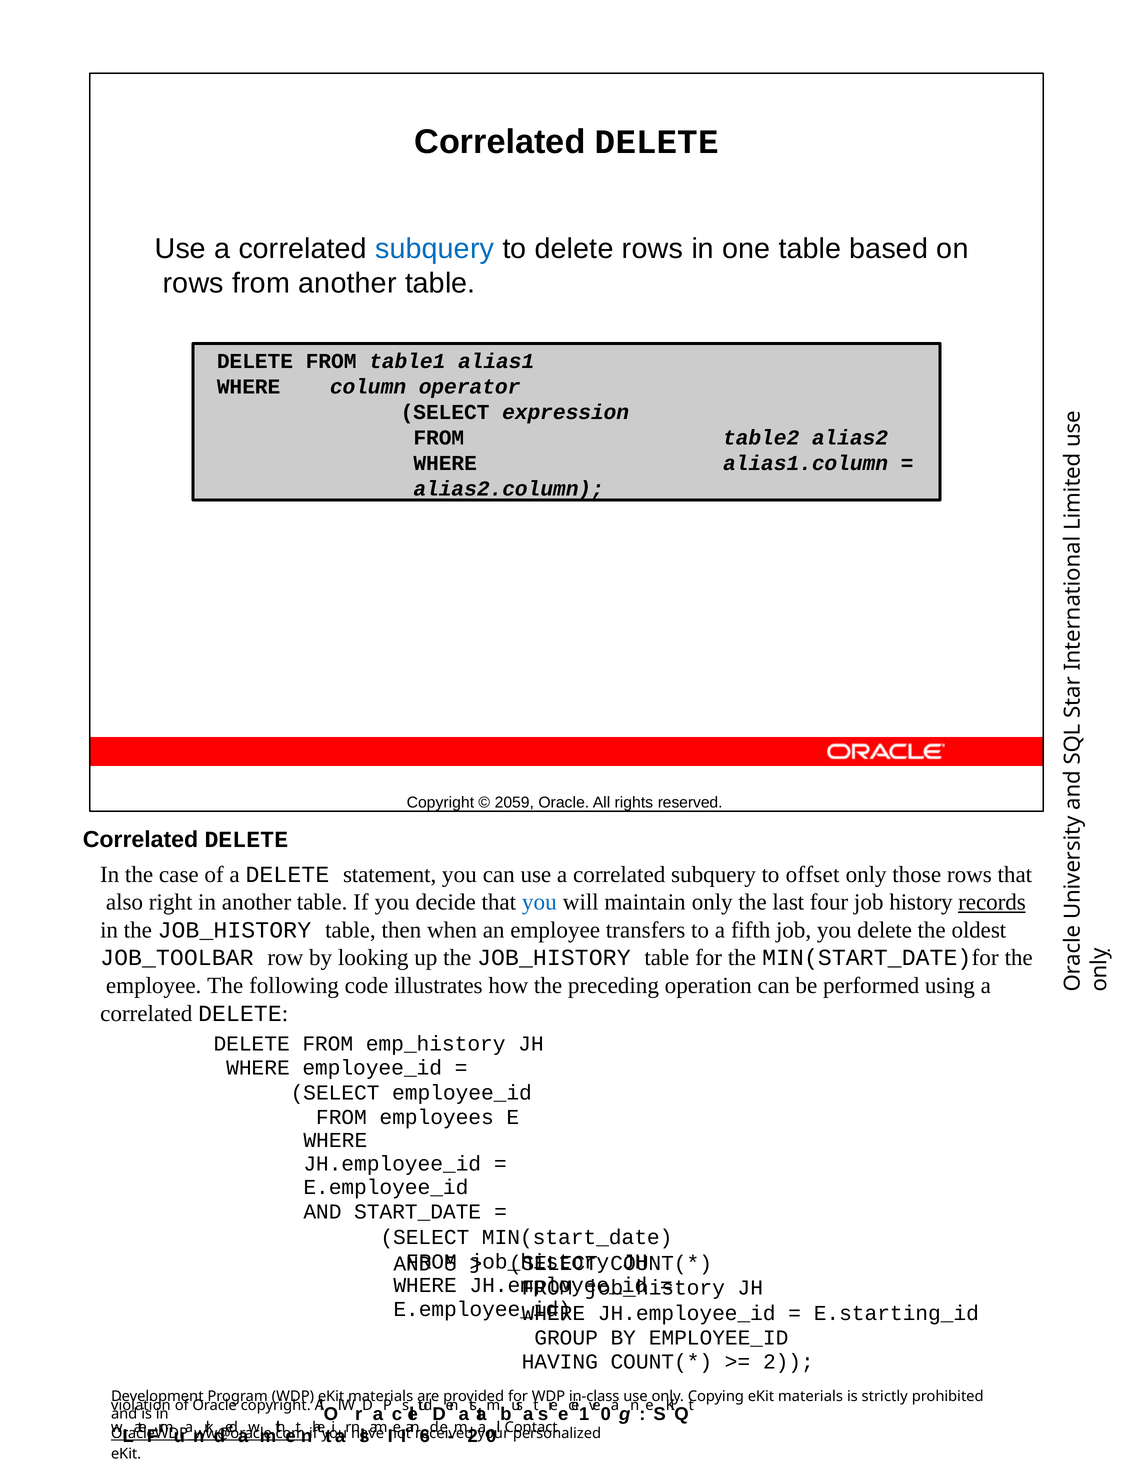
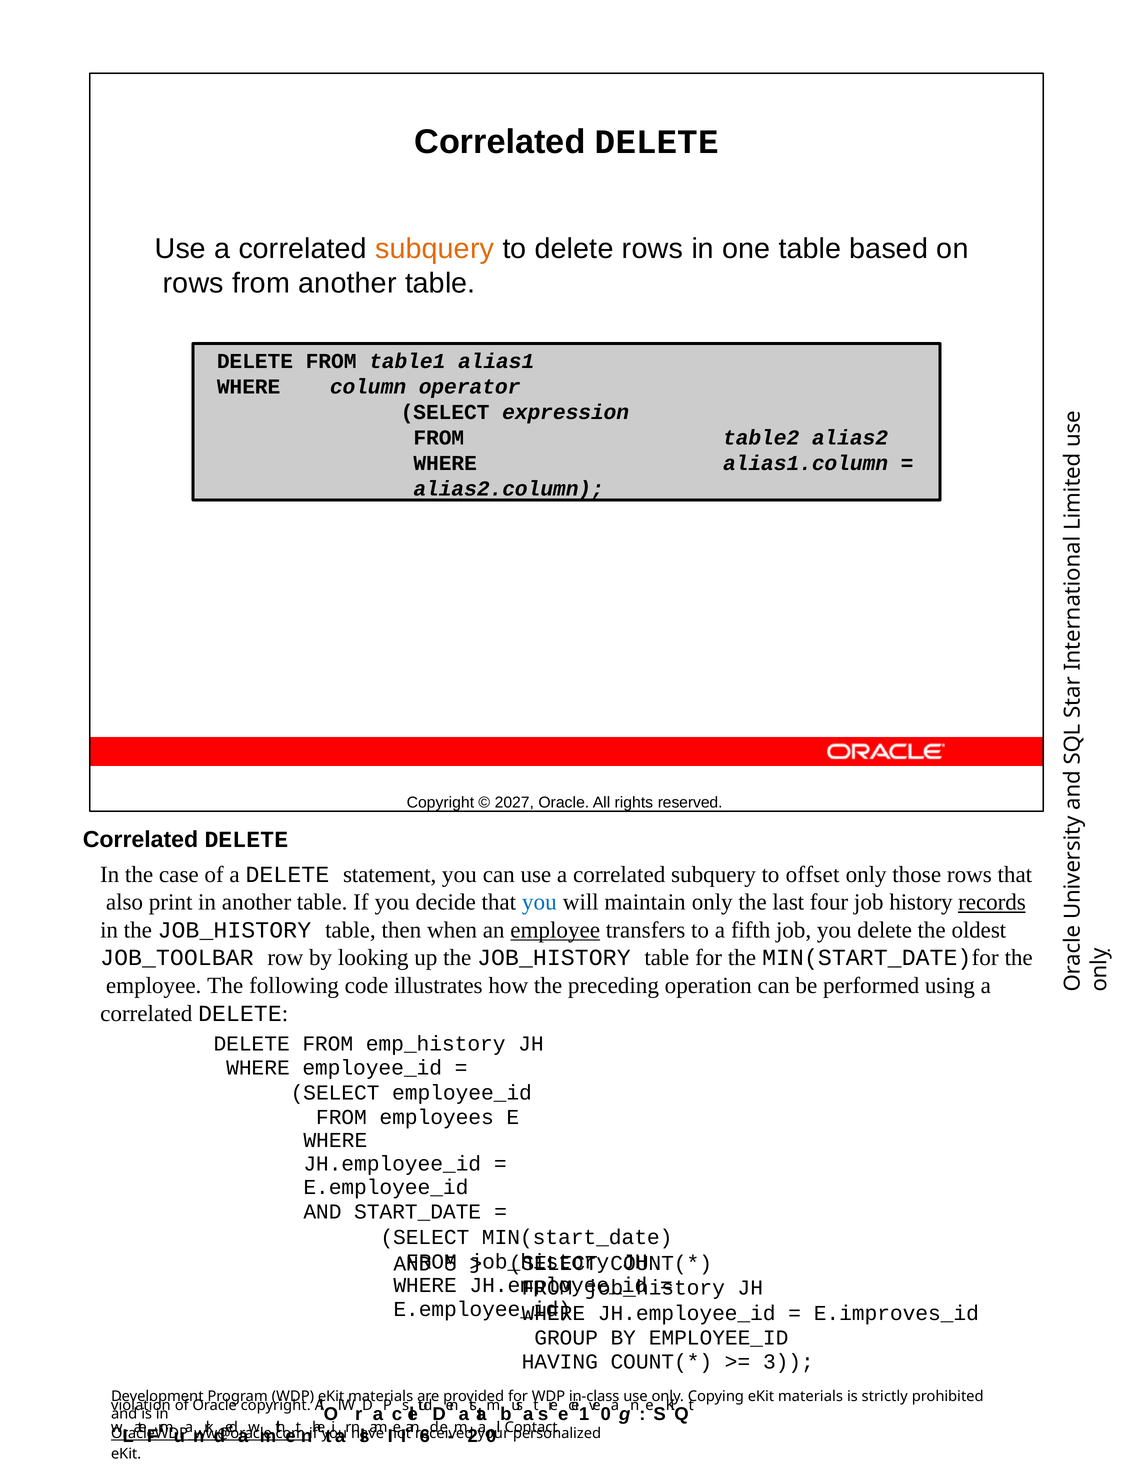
subquery at (435, 249) colour: blue -> orange
2059: 2059 -> 2027
right: right -> print
employee at (555, 930) underline: none -> present
E.starting_id: E.starting_id -> E.improves_id
2 at (788, 1362): 2 -> 3
